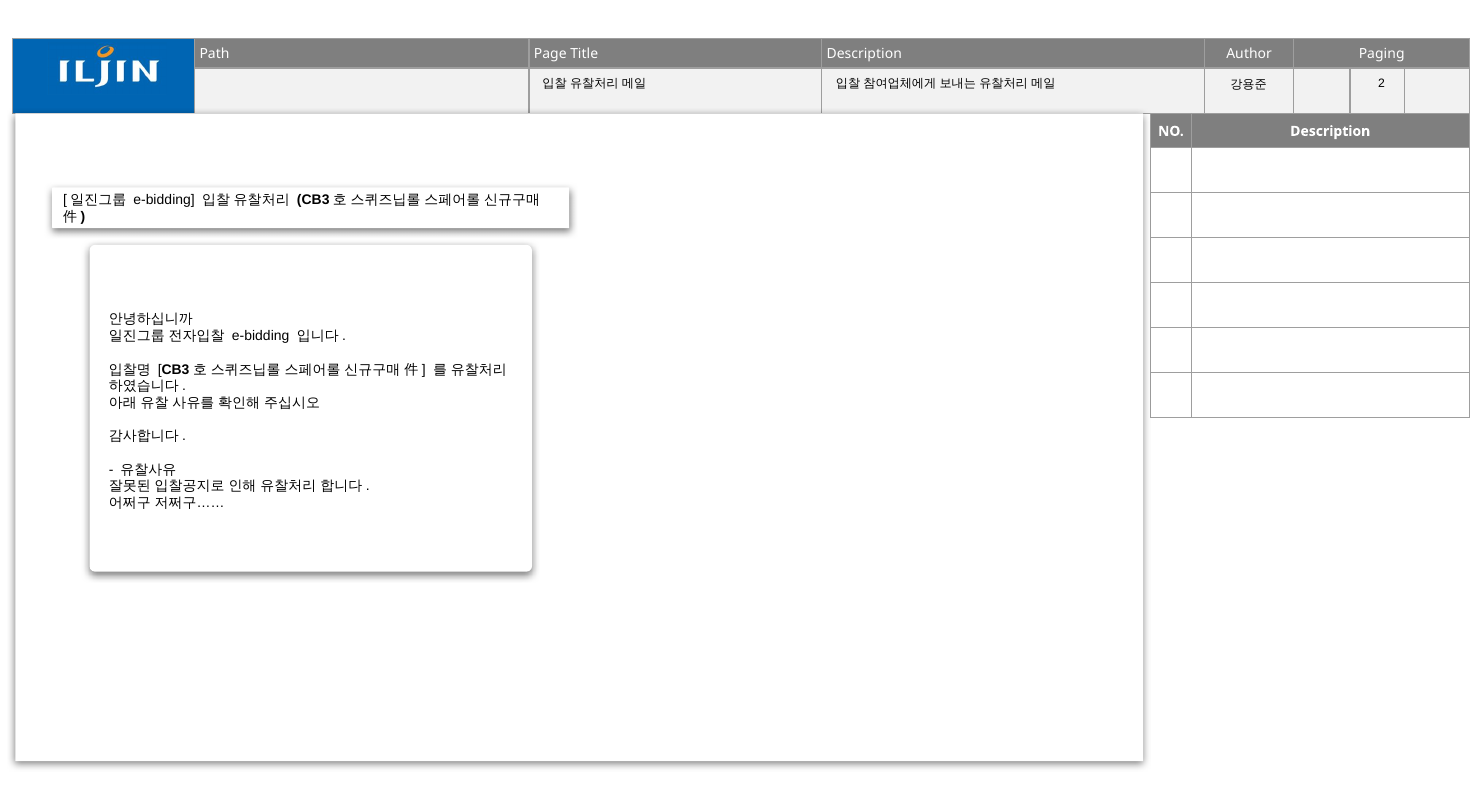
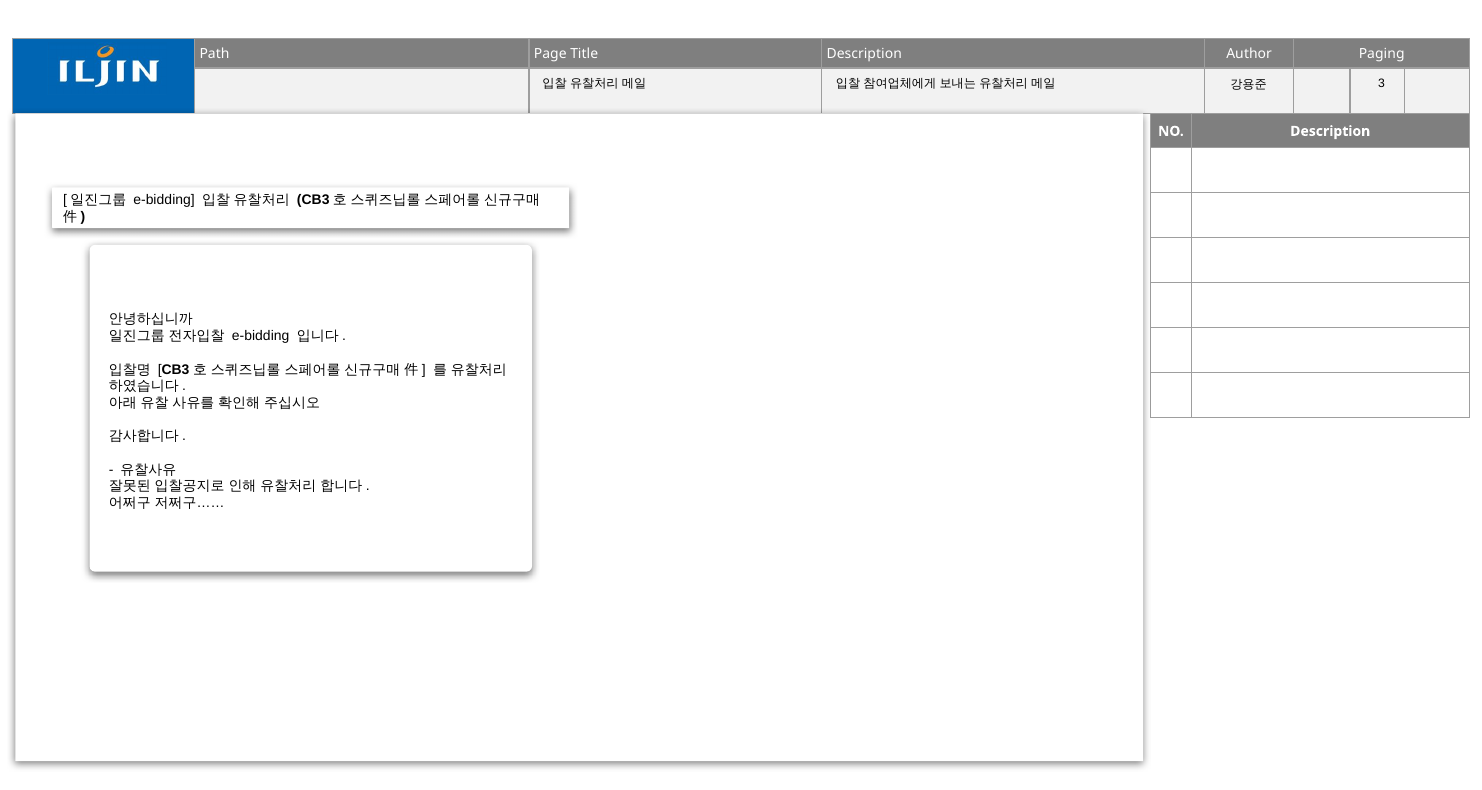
2: 2 -> 3
